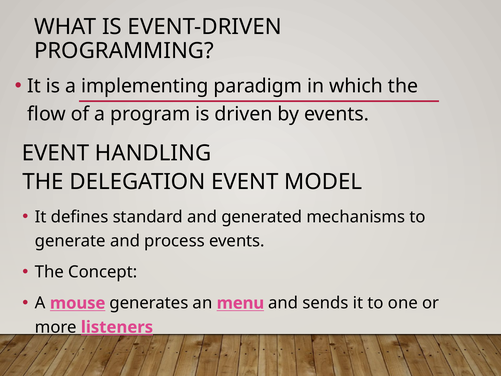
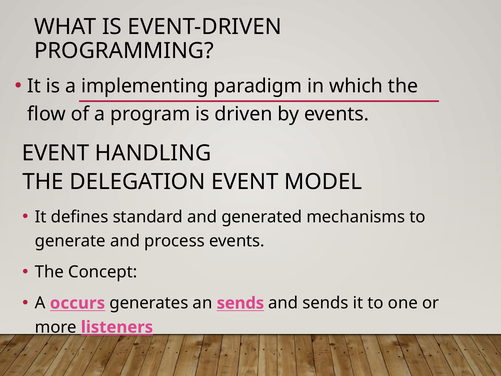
mouse: mouse -> occurs
an menu: menu -> sends
